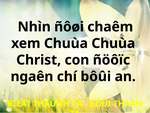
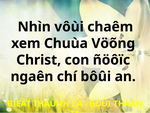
ñôøi: ñôøi -> vôùi
Chuùa Chuùa: Chuùa -> Vöõng
